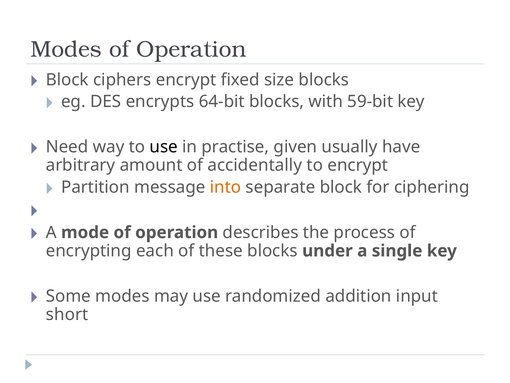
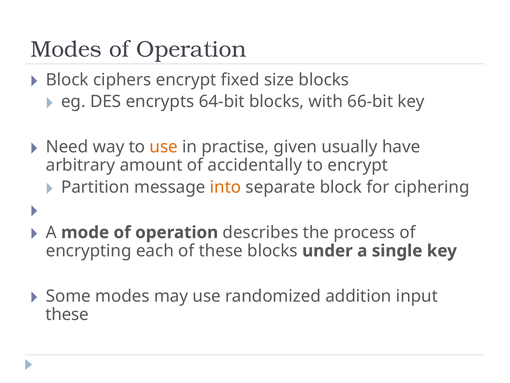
59-bit: 59-bit -> 66-bit
use at (164, 147) colour: black -> orange
short at (67, 314): short -> these
